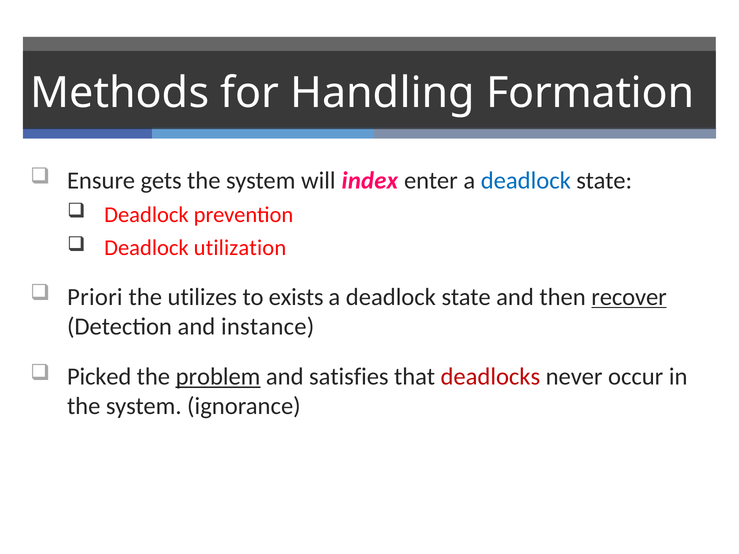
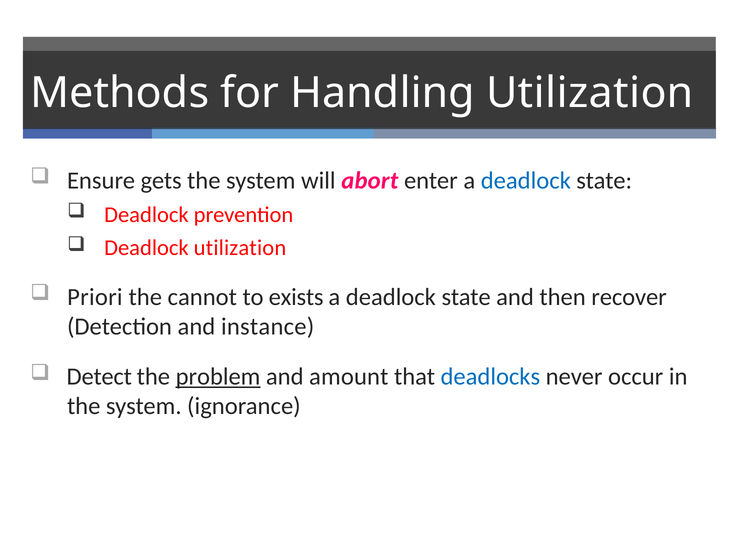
Handling Formation: Formation -> Utilization
index: index -> abort
utilizes: utilizes -> cannot
recover underline: present -> none
Picked: Picked -> Detect
satisfies: satisfies -> amount
deadlocks colour: red -> blue
